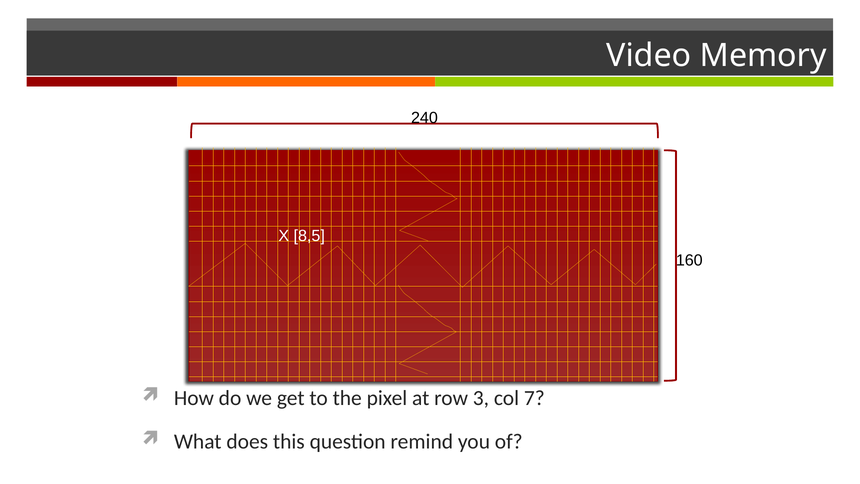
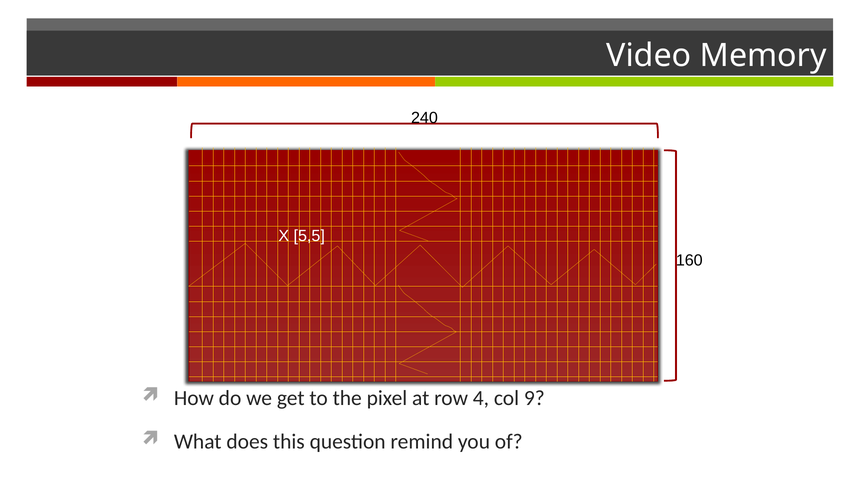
8,5: 8,5 -> 5,5
3: 3 -> 4
7: 7 -> 9
